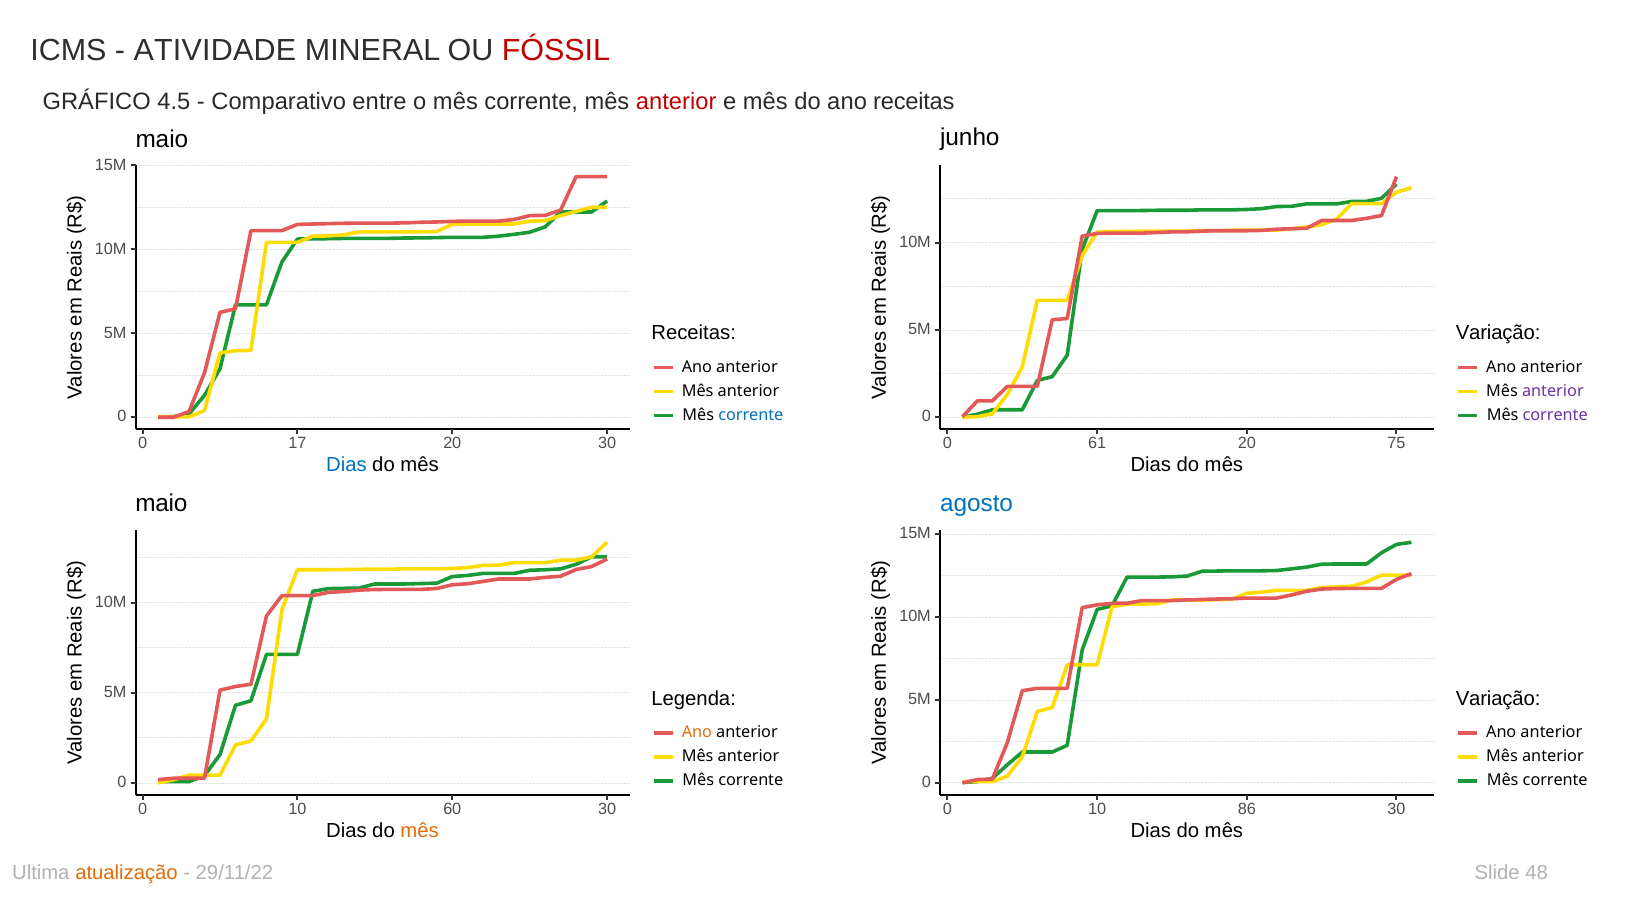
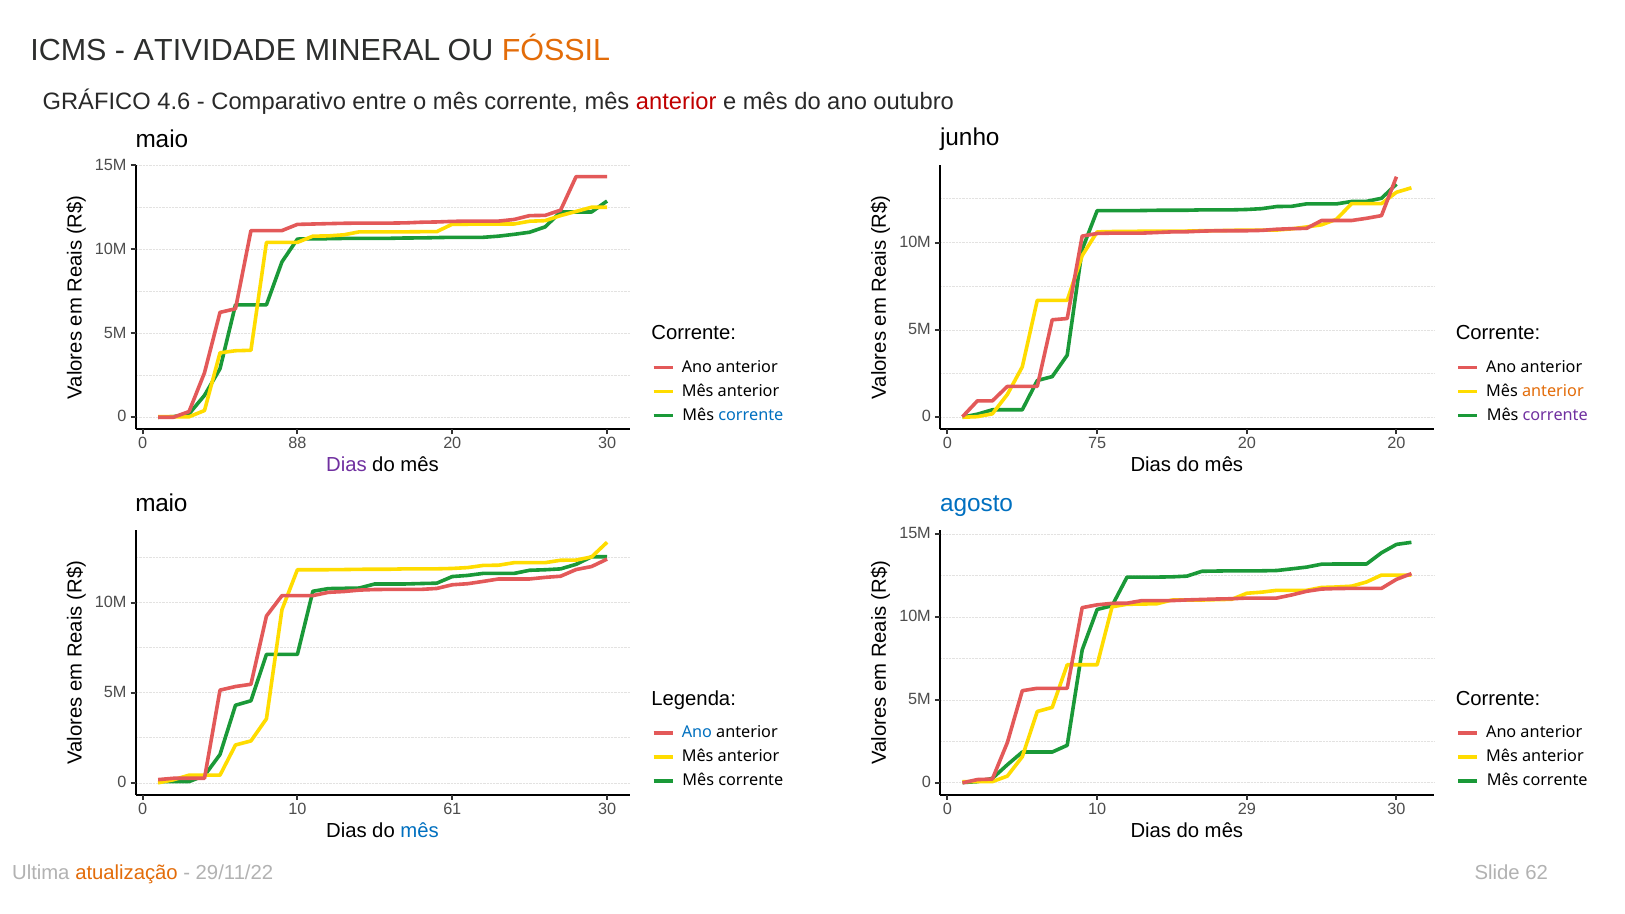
FÓSSIL colour: red -> orange
4.5: 4.5 -> 4.6
ano receitas: receitas -> outubro
Receitas at (694, 333): Receitas -> Corrente
Variação at (1498, 333): Variação -> Corrente
anterior at (1553, 391) colour: purple -> orange
17: 17 -> 88
61: 61 -> 75
20 75: 75 -> 20
Dias at (346, 465) colour: blue -> purple
Variação at (1498, 699): Variação -> Corrente
Ano at (697, 733) colour: orange -> blue
60: 60 -> 61
86: 86 -> 29
mês at (420, 831) colour: orange -> blue
48: 48 -> 62
